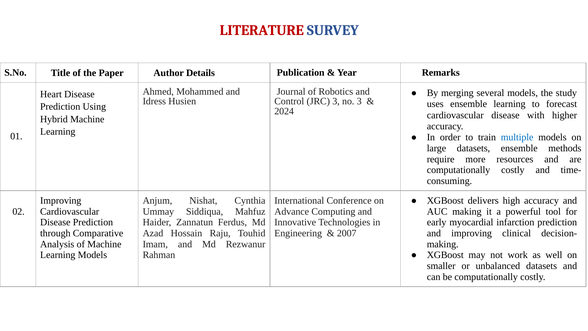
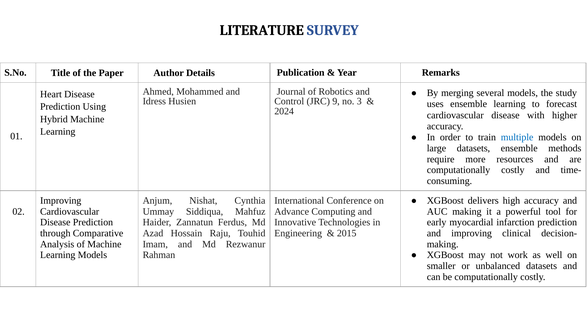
LITERATURE colour: red -> black
JRC 3: 3 -> 9
2007: 2007 -> 2015
